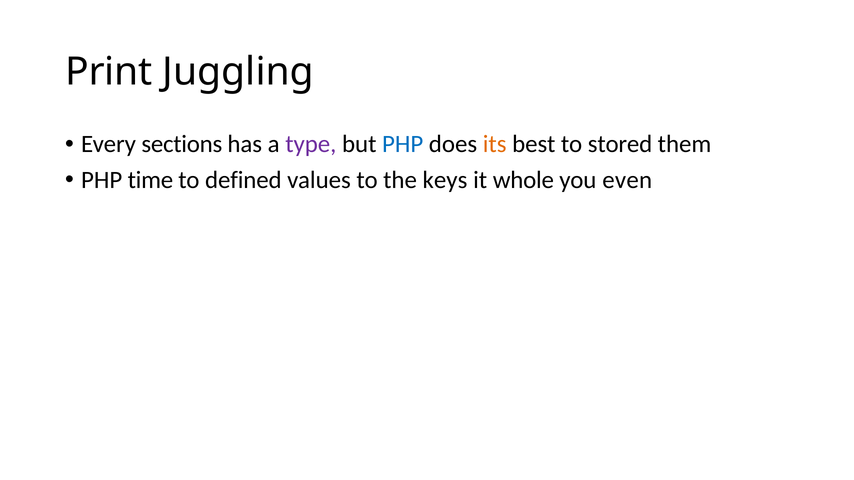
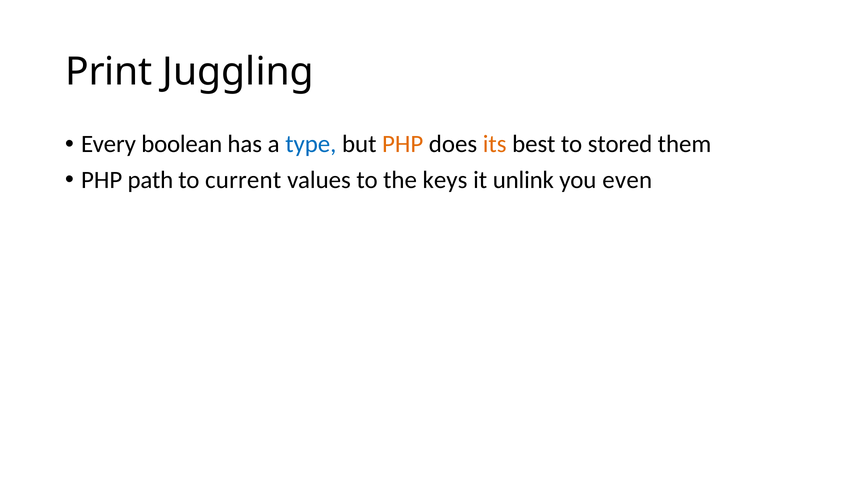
sections: sections -> boolean
type colour: purple -> blue
PHP at (403, 144) colour: blue -> orange
time: time -> path
defined: defined -> current
whole: whole -> unlink
